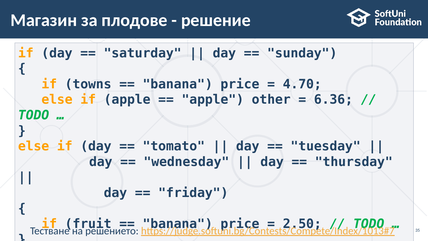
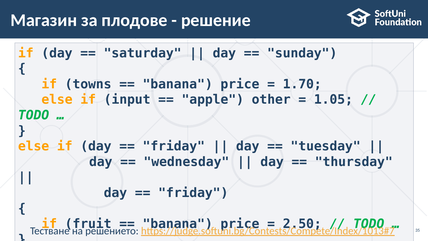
4.70: 4.70 -> 1.70
if apple: apple -> input
6.36: 6.36 -> 1.05
tomato at (174, 146): tomato -> friday
